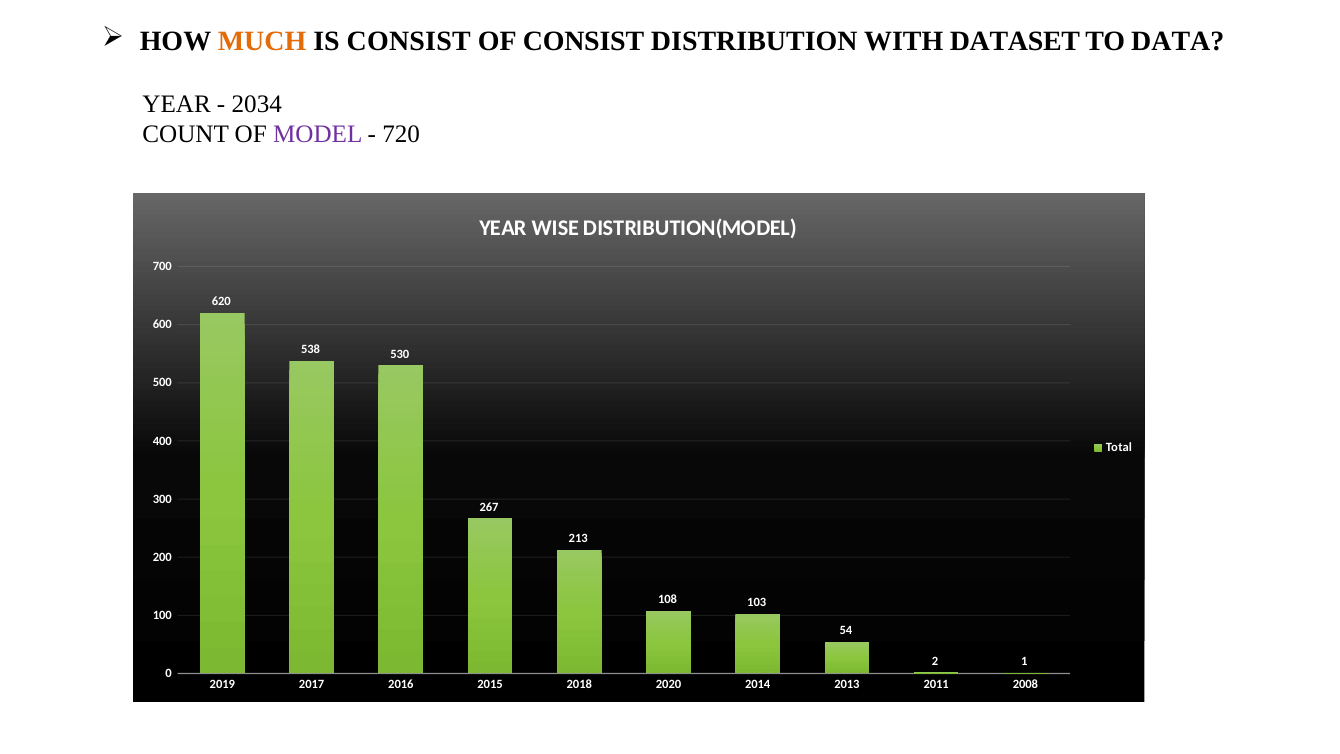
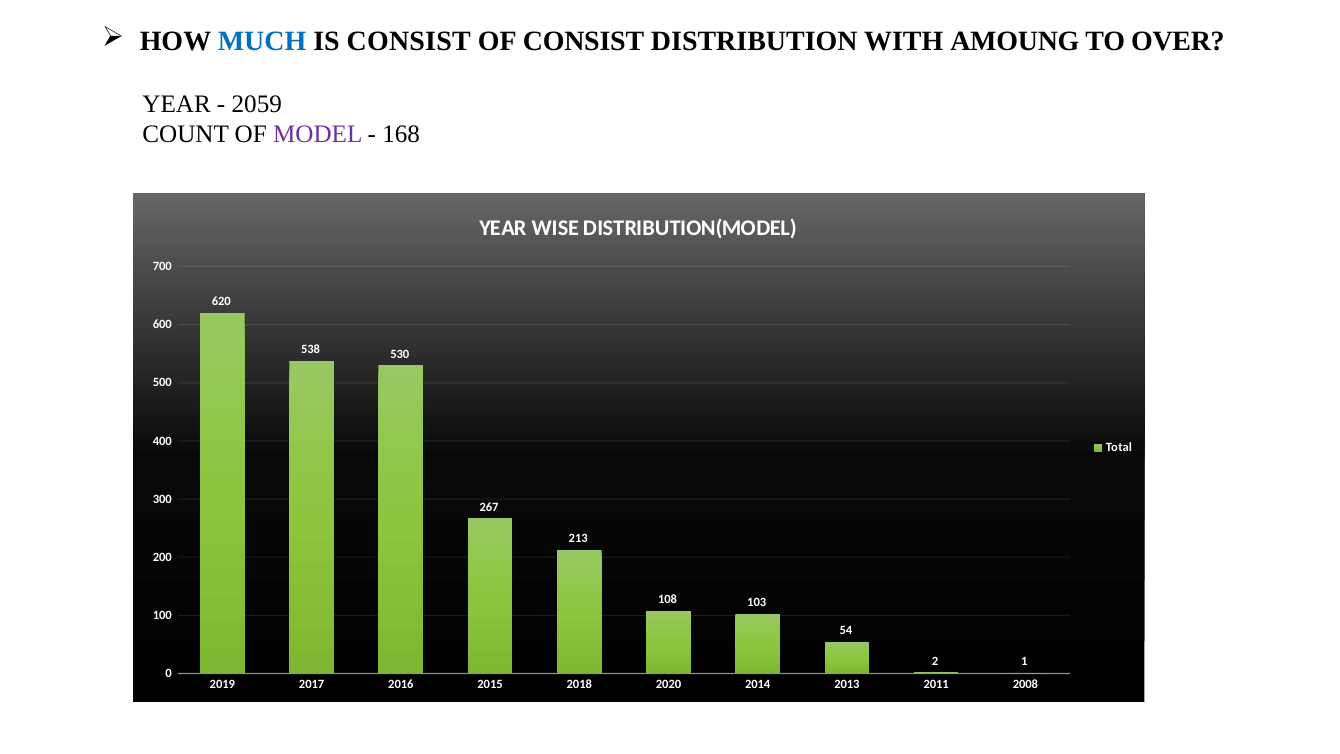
MUCH colour: orange -> blue
DATASET: DATASET -> AMOUNG
DATA: DATA -> OVER
2034: 2034 -> 2059
720: 720 -> 168
